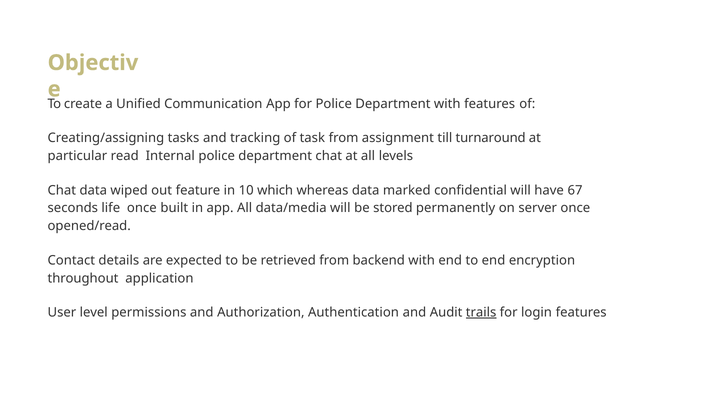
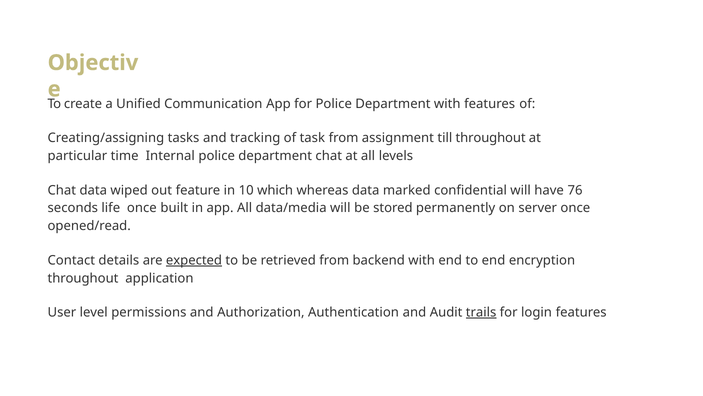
till turnaround: turnaround -> throughout
read: read -> time
67: 67 -> 76
expected underline: none -> present
